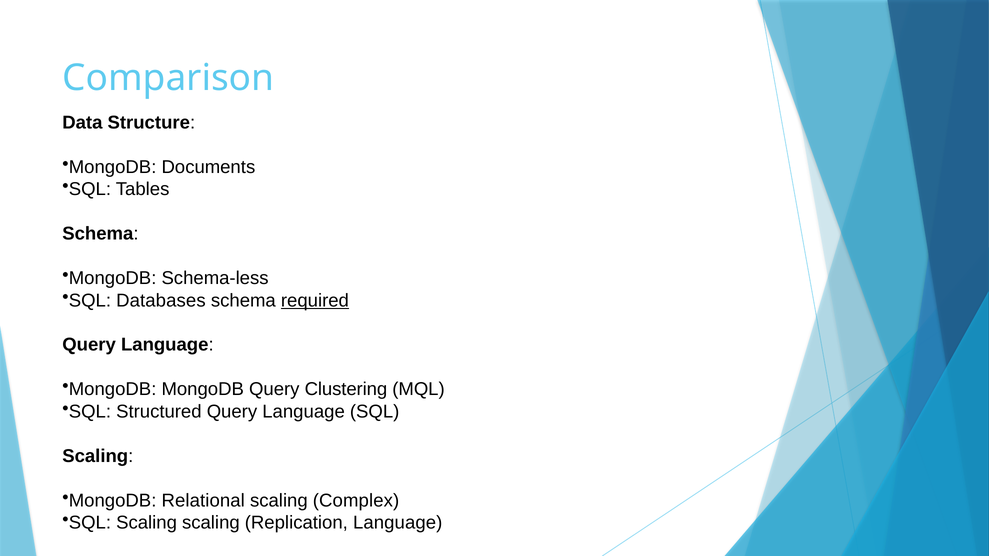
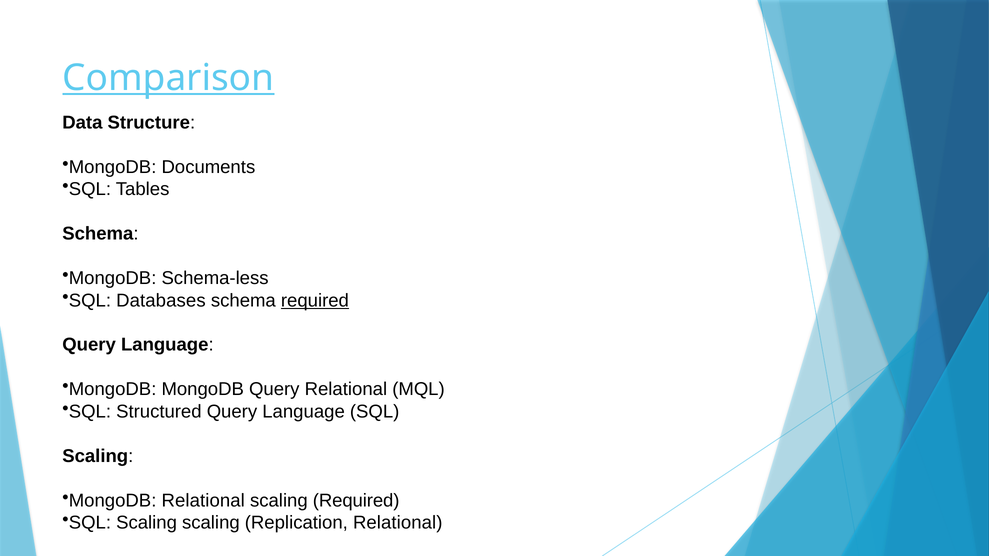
Comparison underline: none -> present
Query Clustering: Clustering -> Relational
scaling Complex: Complex -> Required
Replication Language: Language -> Relational
